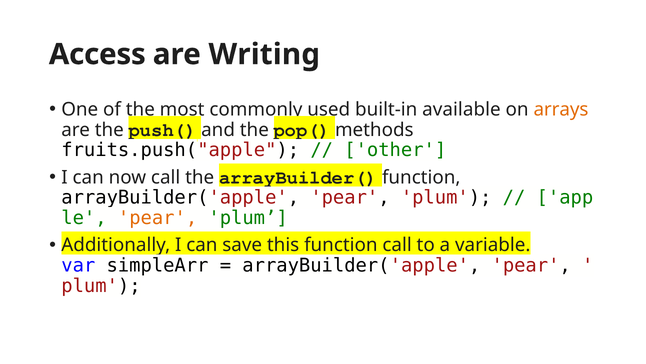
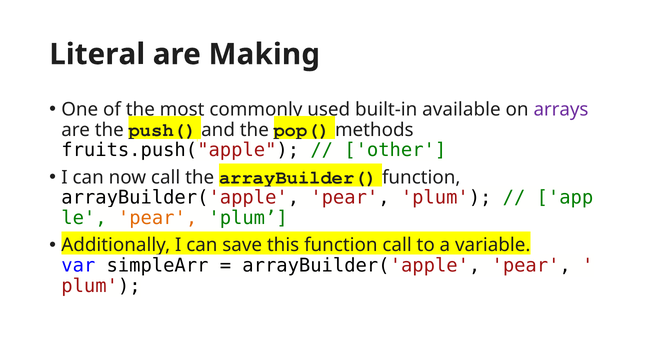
Access: Access -> Literal
Writing: Writing -> Making
arrays colour: orange -> purple
